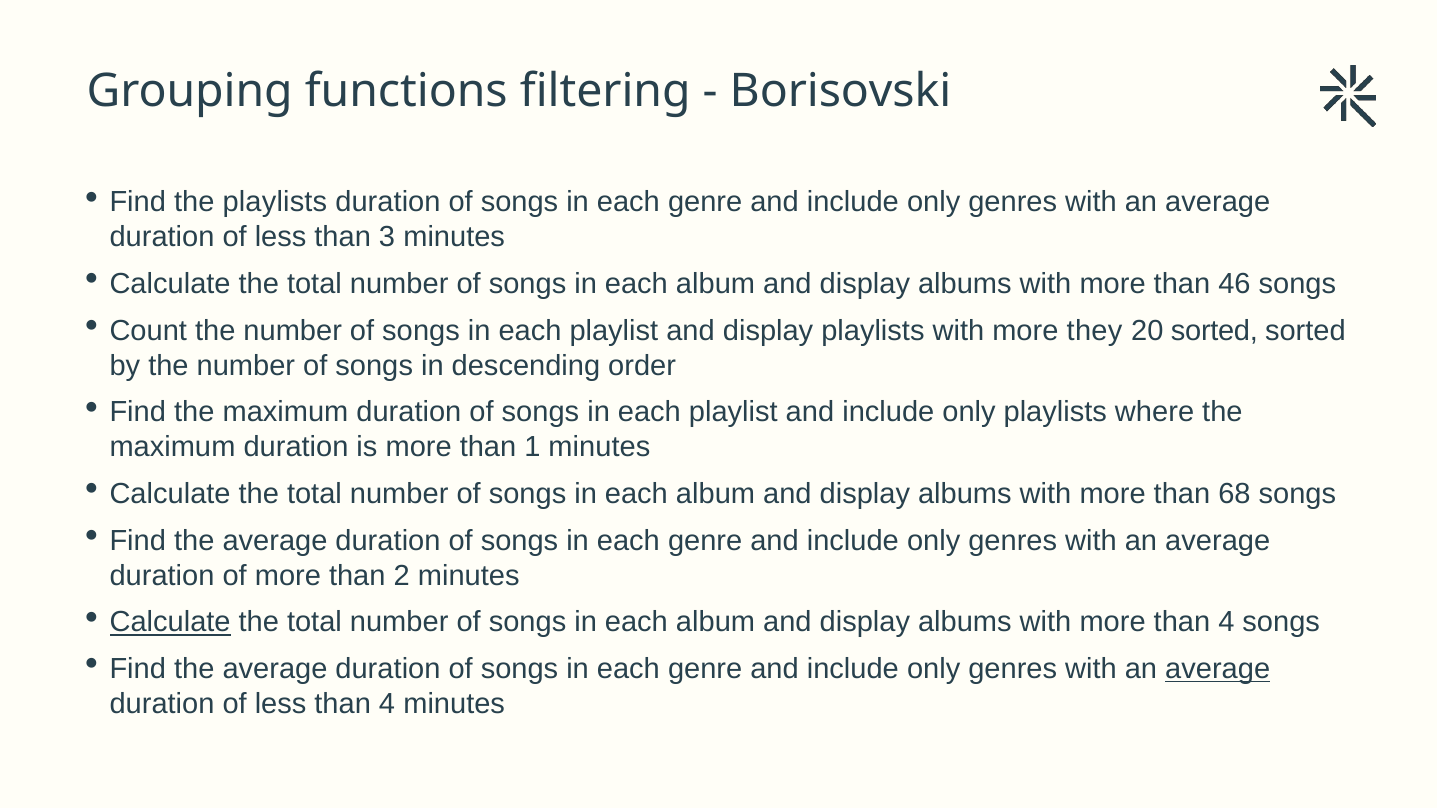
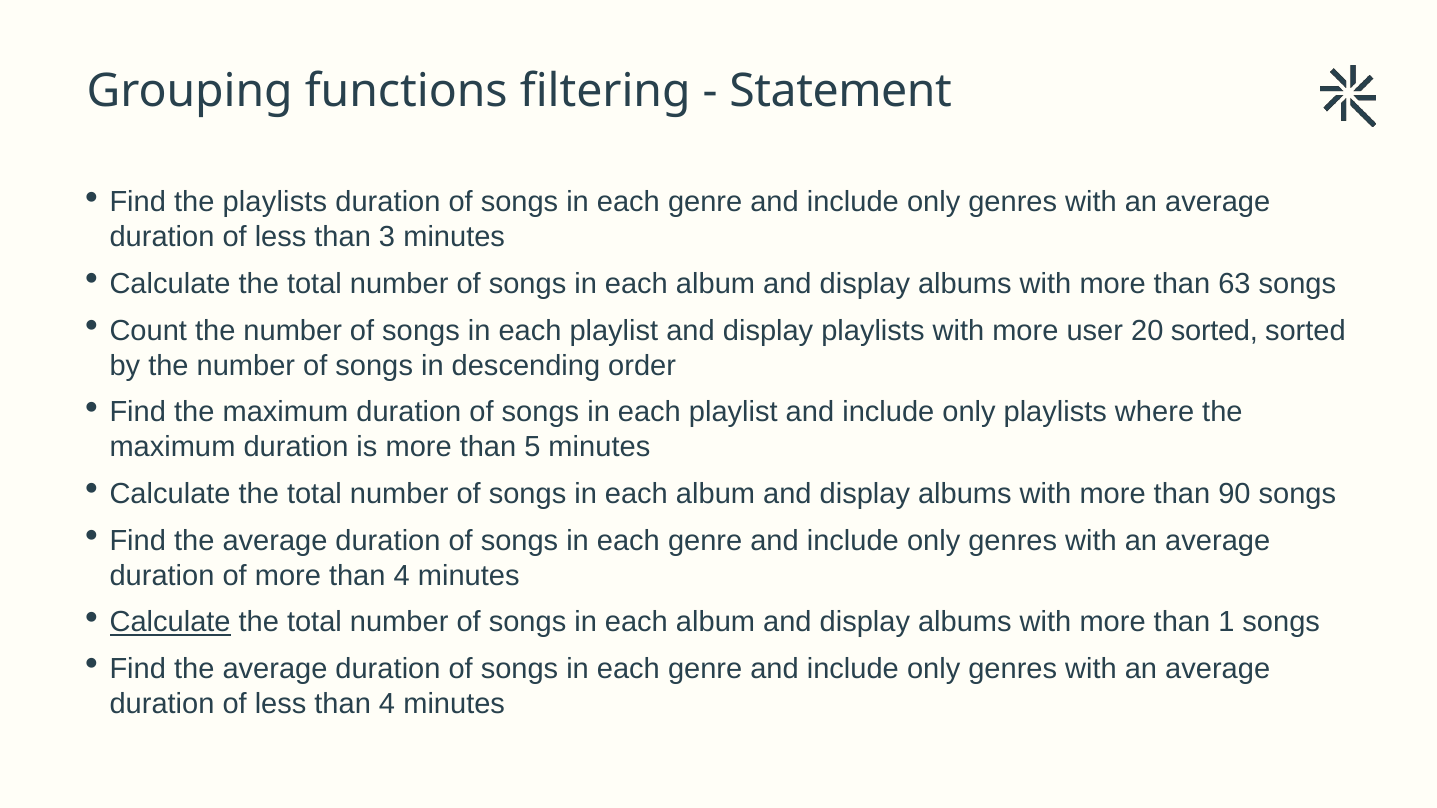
Borisovski: Borisovski -> Statement
46: 46 -> 63
they: they -> user
1: 1 -> 5
68: 68 -> 90
more than 2: 2 -> 4
more than 4: 4 -> 1
average at (1218, 669) underline: present -> none
